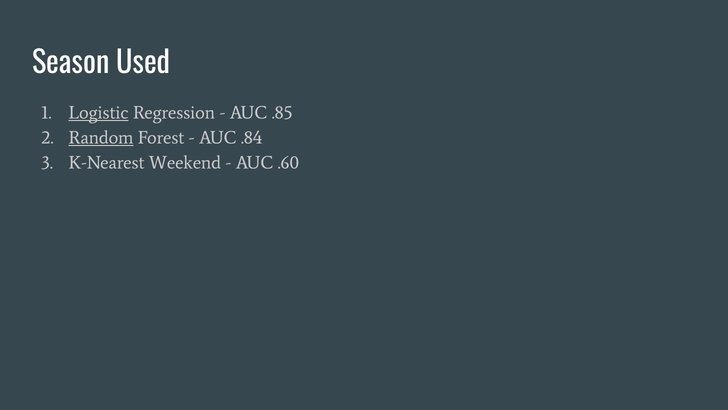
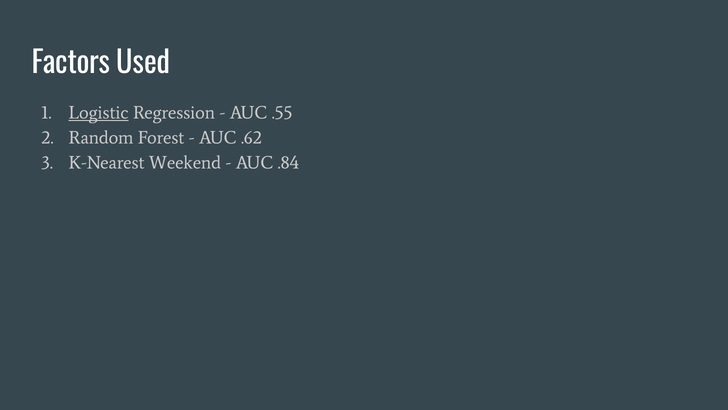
Season: Season -> Factors
.85: .85 -> .55
Random underline: present -> none
.84: .84 -> .62
.60: .60 -> .84
